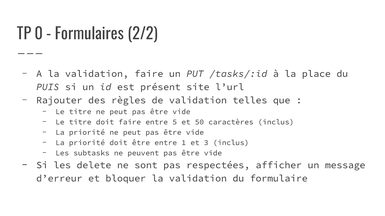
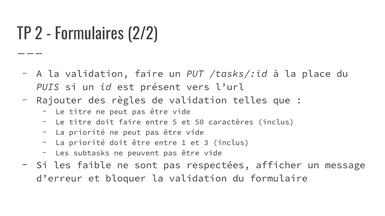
0: 0 -> 2
site: site -> vers
delete: delete -> faible
